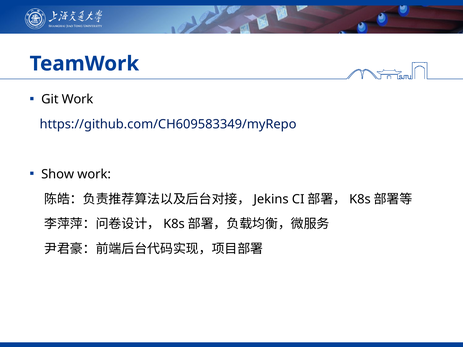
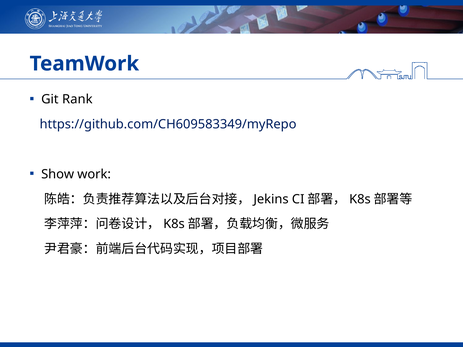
Git Work: Work -> Rank
